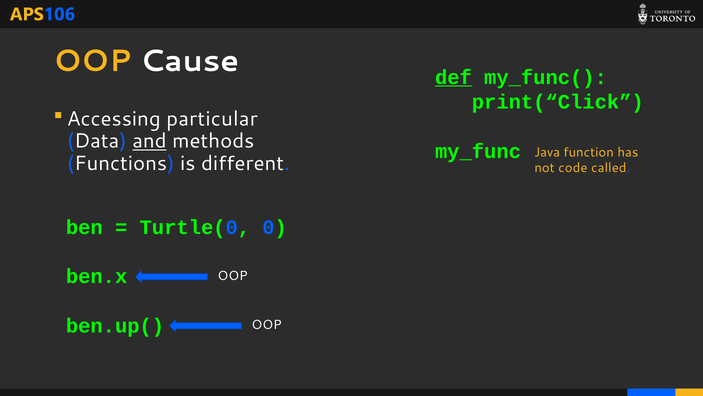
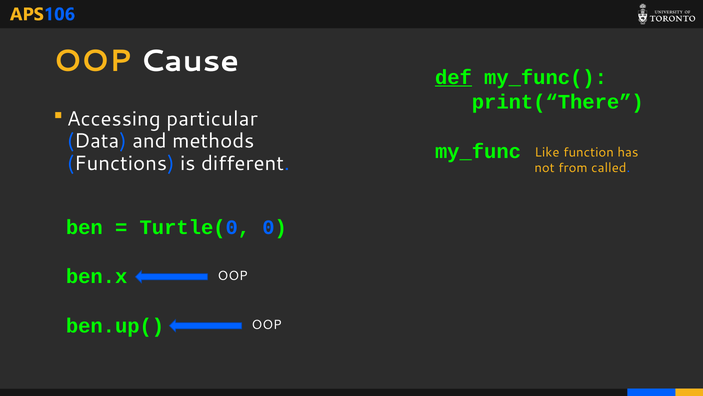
print(“Click: print(“Click -> print(“There
and underline: present -> none
Java: Java -> Like
code: code -> from
